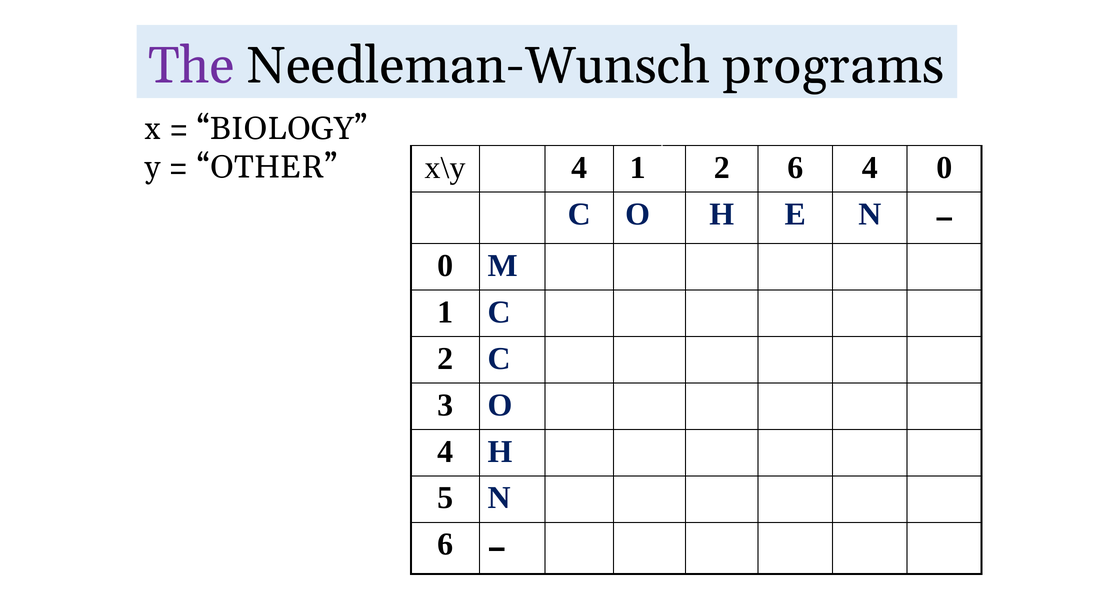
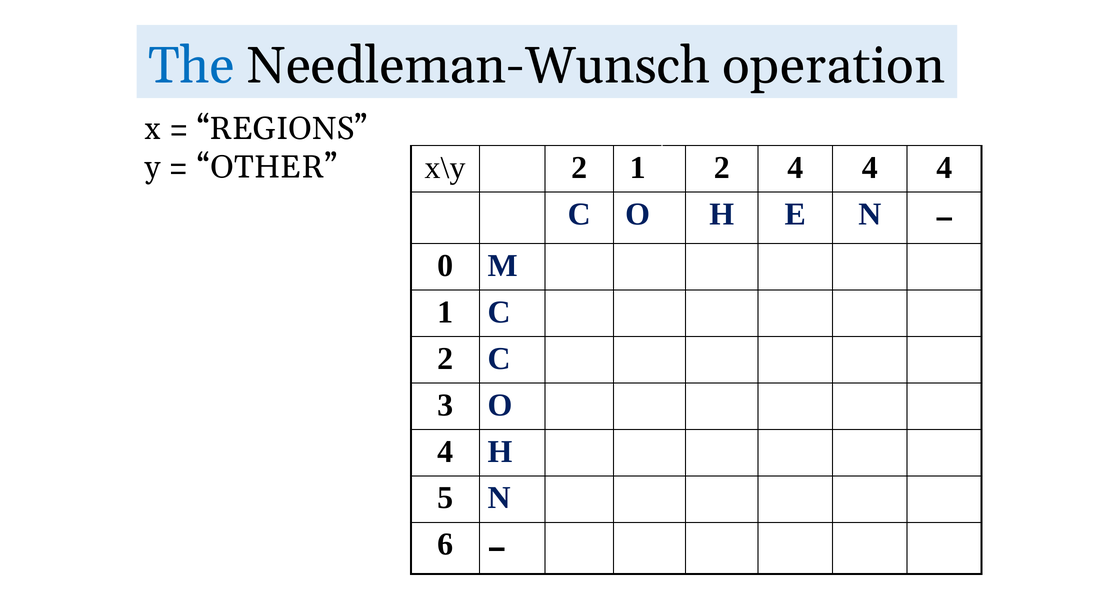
The colour: purple -> blue
programs: programs -> operation
BIOLOGY: BIOLOGY -> REGIONS
x\y 4: 4 -> 2
2 6: 6 -> 4
0 at (944, 168): 0 -> 4
